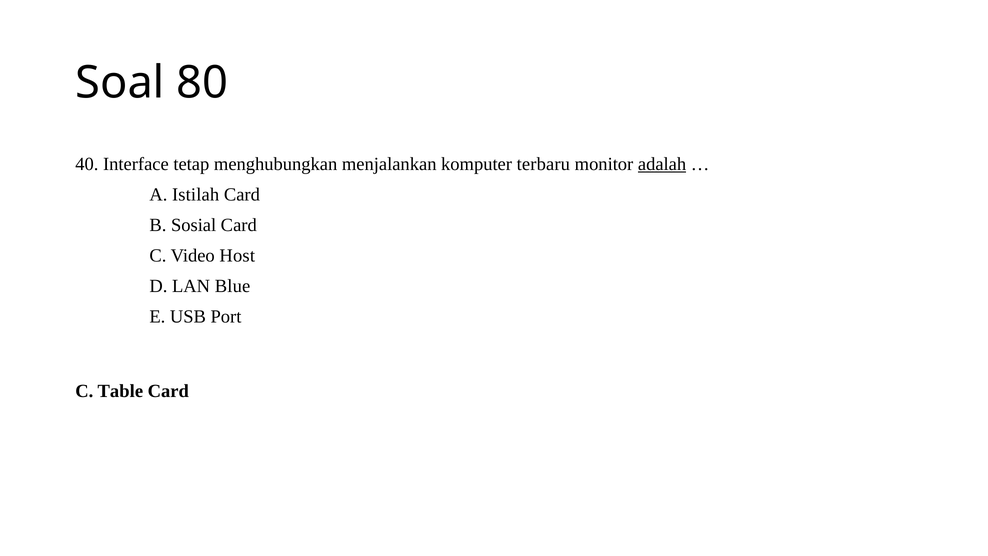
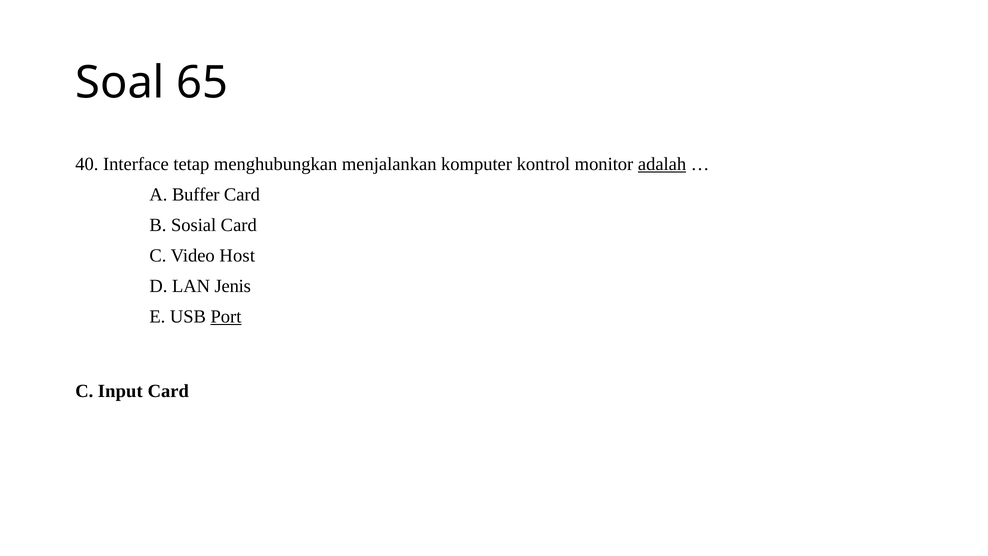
80: 80 -> 65
terbaru: terbaru -> kontrol
Istilah: Istilah -> Buffer
Blue: Blue -> Jenis
Port underline: none -> present
Table: Table -> Input
